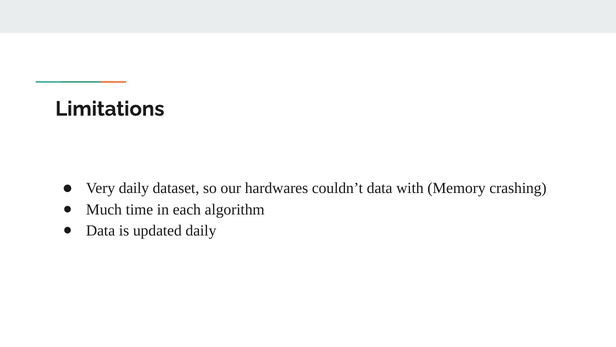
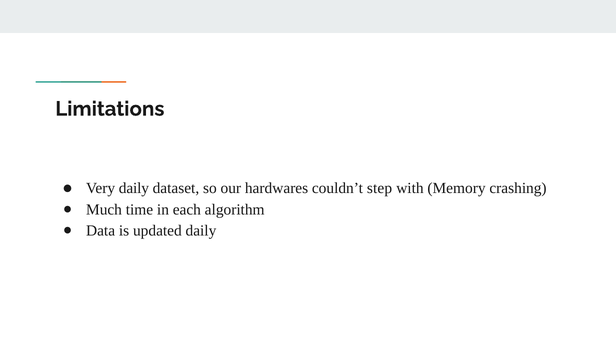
couldn’t data: data -> step
